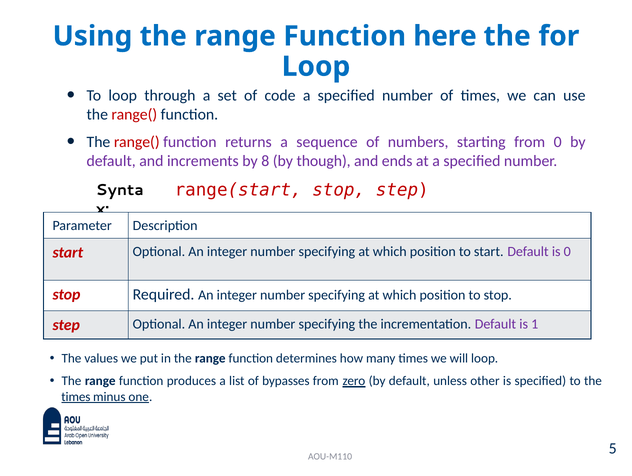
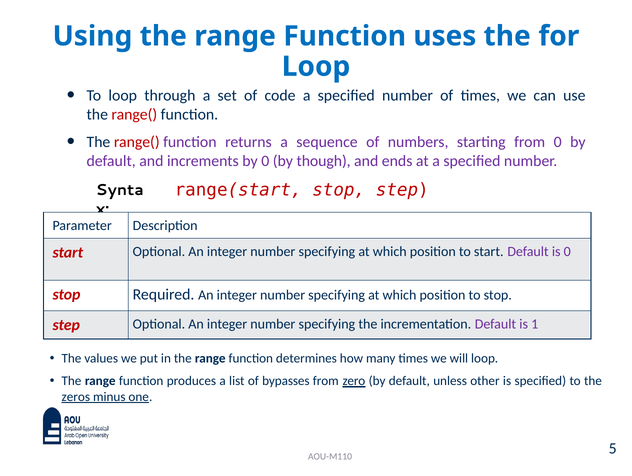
here: here -> uses
by 8: 8 -> 0
times at (76, 396): times -> zeros
